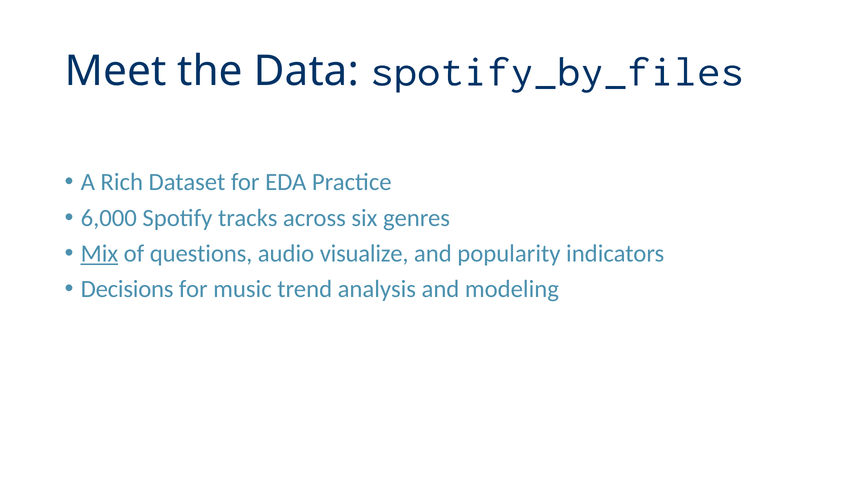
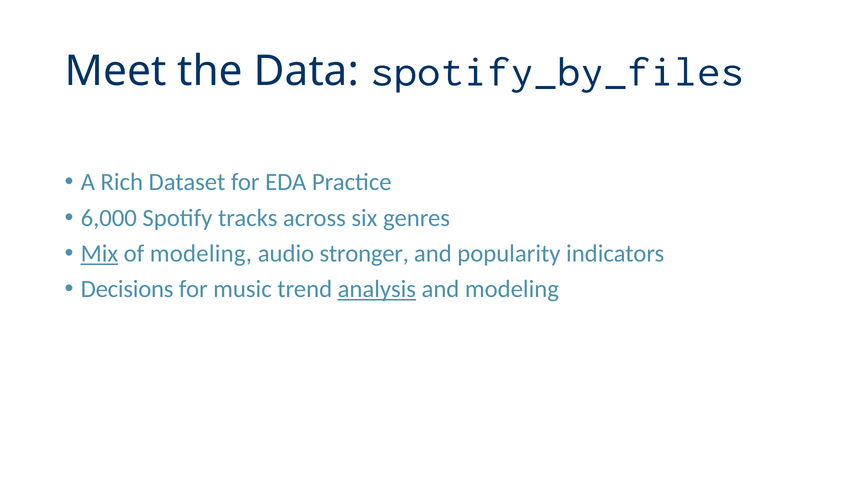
of questions: questions -> modeling
visualize: visualize -> stronger
analysis underline: none -> present
